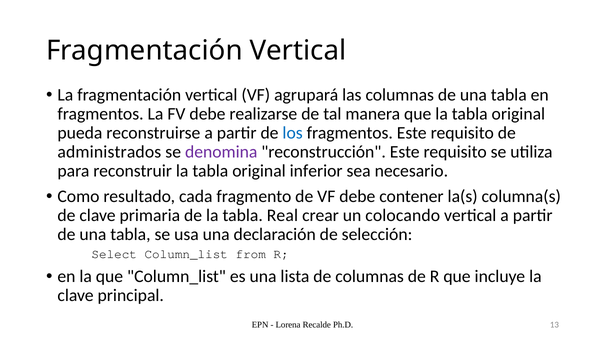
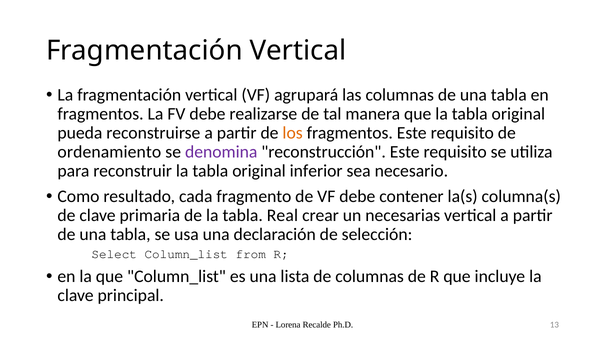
los colour: blue -> orange
administrados: administrados -> ordenamiento
colocando: colocando -> necesarias
